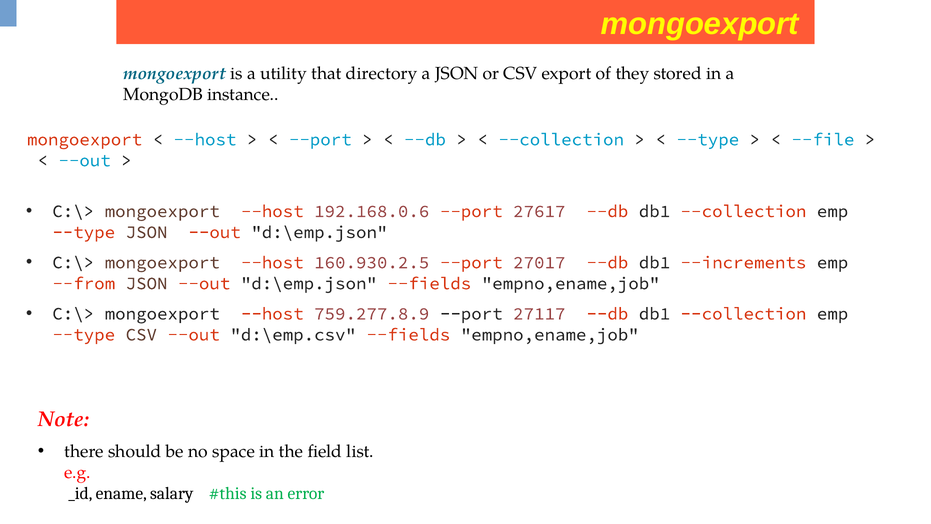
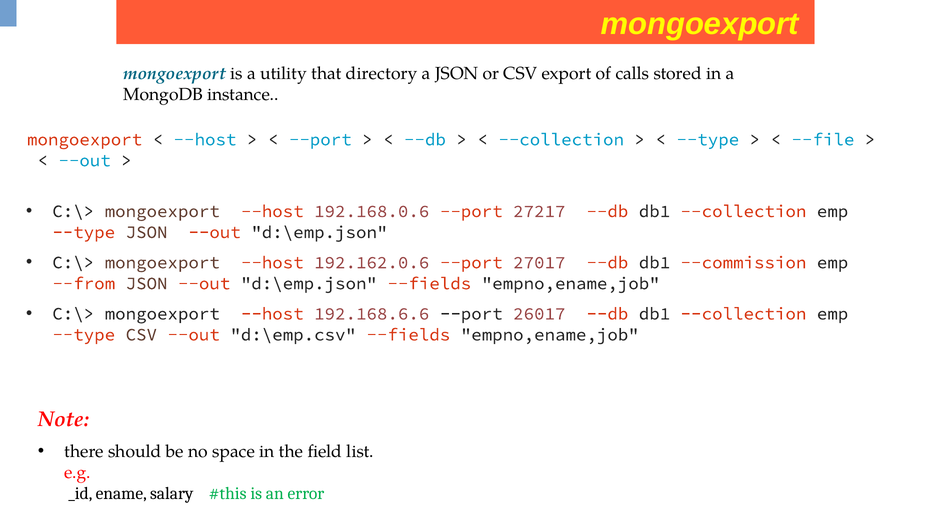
they: they -> calls
27617: 27617 -> 27217
160.930.2.5: 160.930.2.5 -> 192.162.0.6
--increments: --increments -> --commission
759.277.8.9: 759.277.8.9 -> 192.168.6.6
27117: 27117 -> 26017
